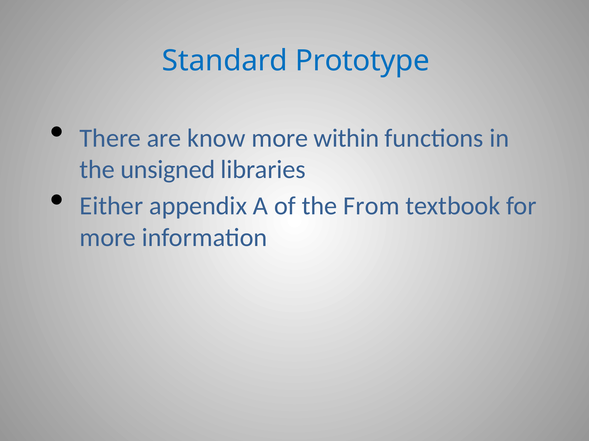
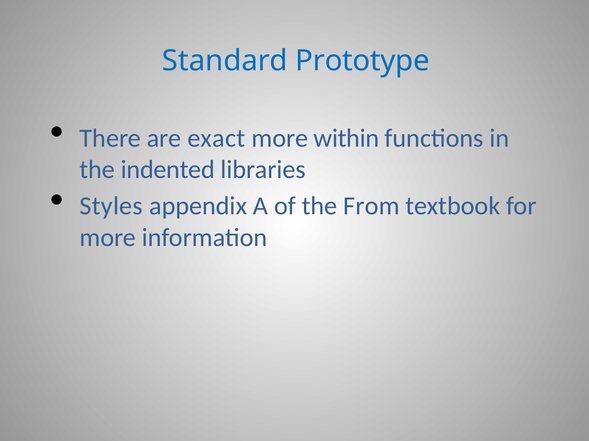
know: know -> exact
unsigned: unsigned -> indented
Either: Either -> Styles
